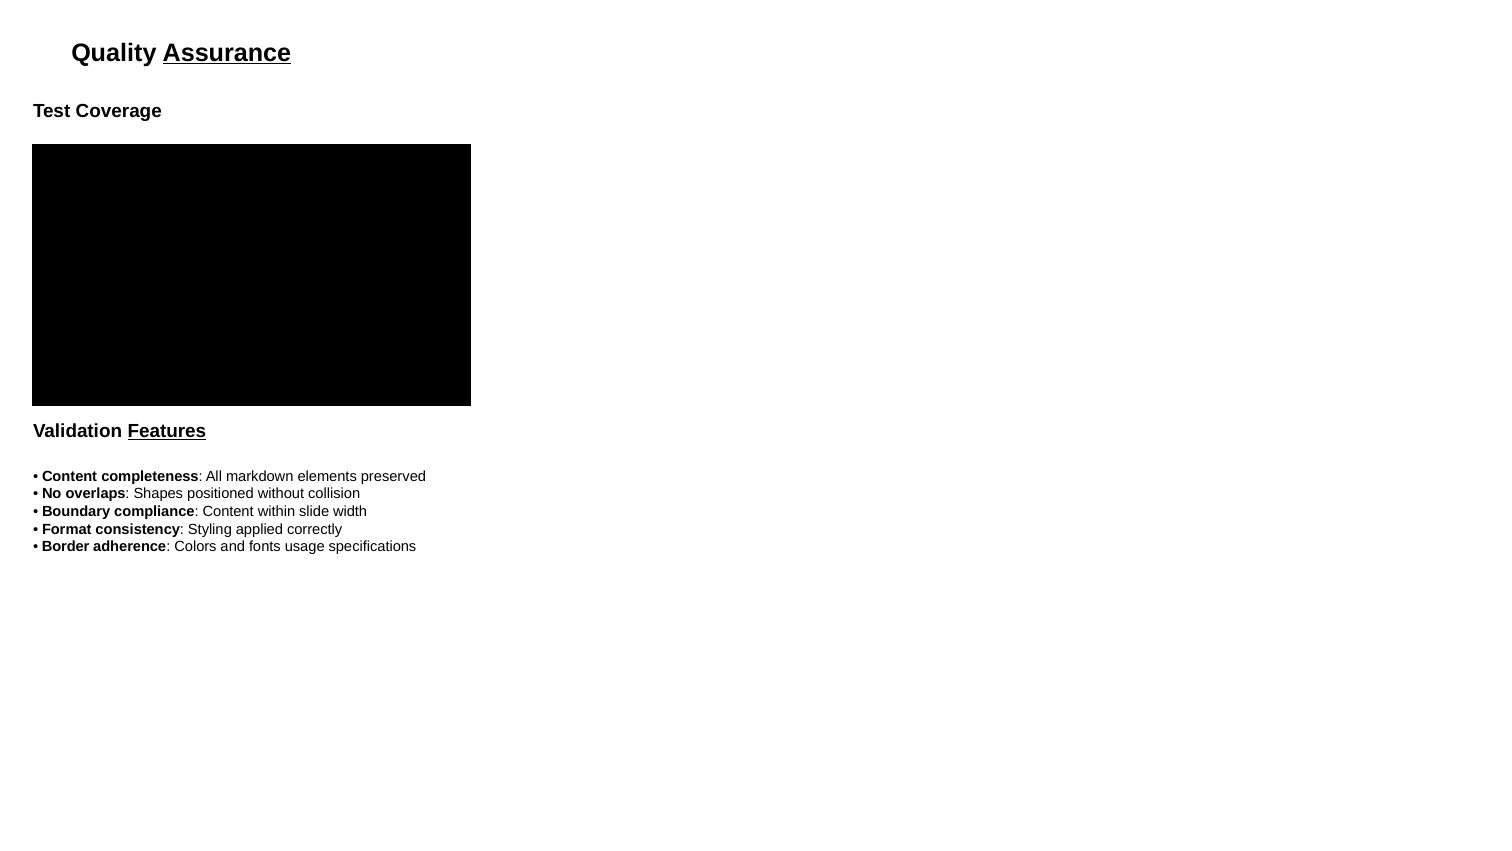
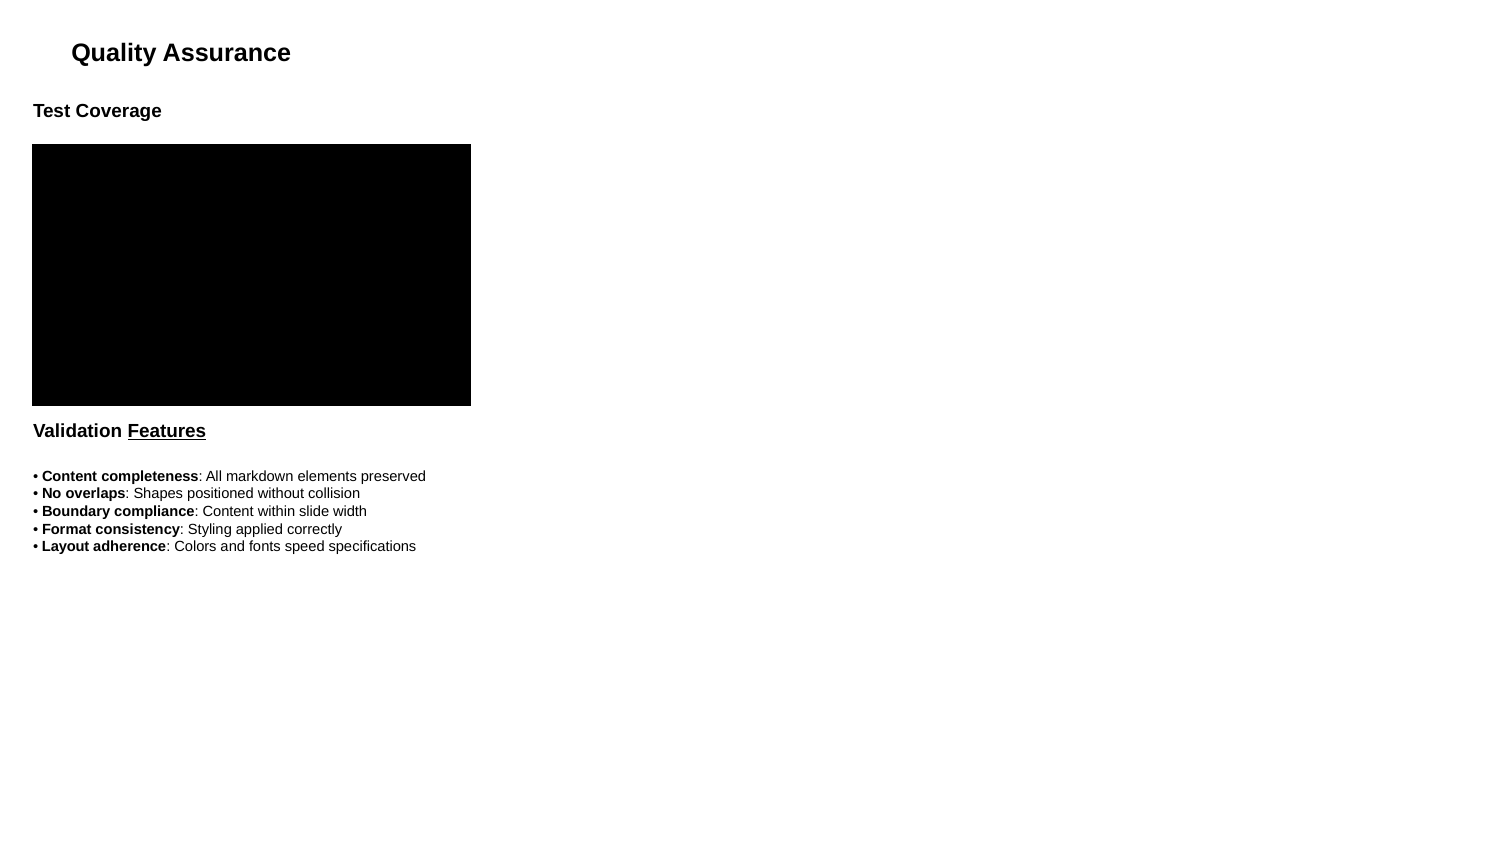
Assurance underline: present -> none
Border: Border -> Layout
usage: usage -> speed
